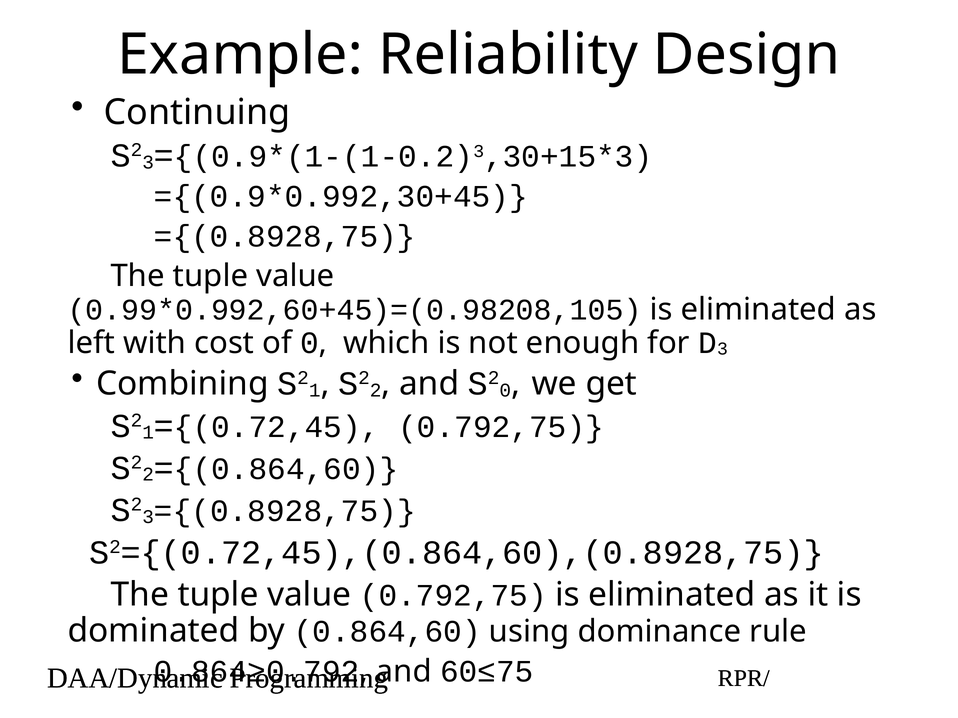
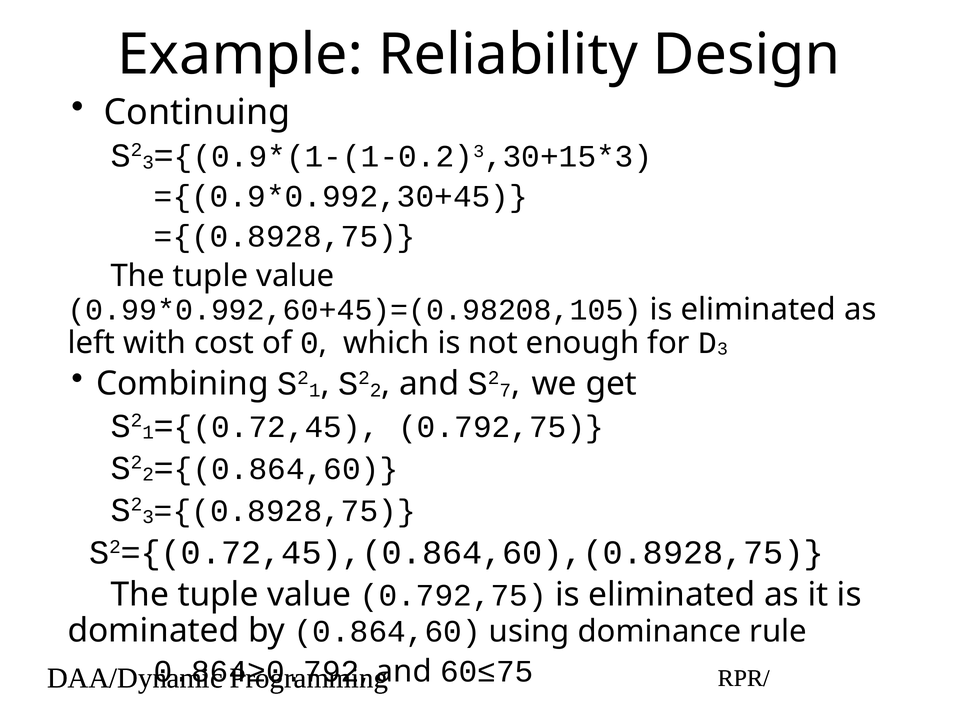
0 at (505, 390): 0 -> 7
